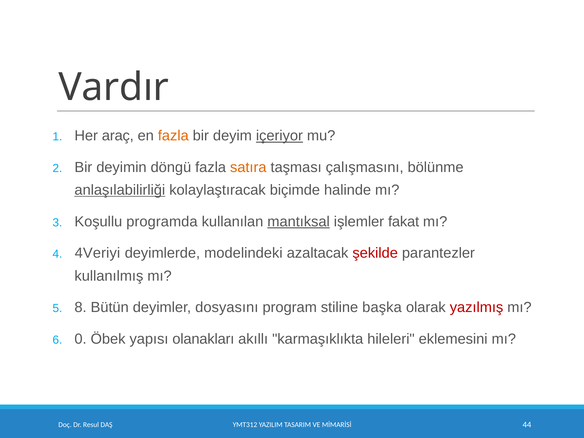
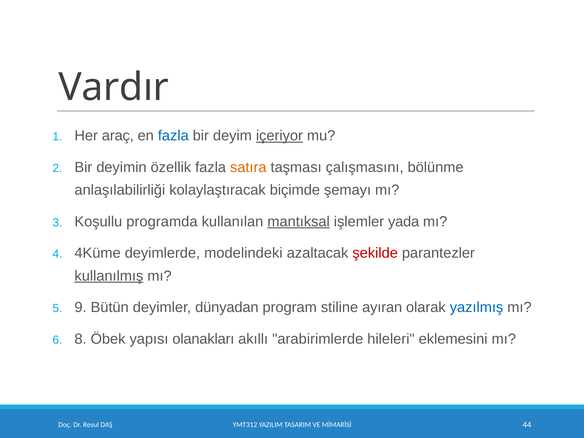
fazla at (173, 136) colour: orange -> blue
döngü: döngü -> özellik
anlaşılabilirliği underline: present -> none
halinde: halinde -> şemayı
fakat: fakat -> yada
4Veriyi: 4Veriyi -> 4Küme
kullanılmış underline: none -> present
8: 8 -> 9
dosyasını: dosyasını -> dünyadan
başka: başka -> ayıran
yazılmış colour: red -> blue
0: 0 -> 8
karmaşıklıkta: karmaşıklıkta -> arabirimlerde
